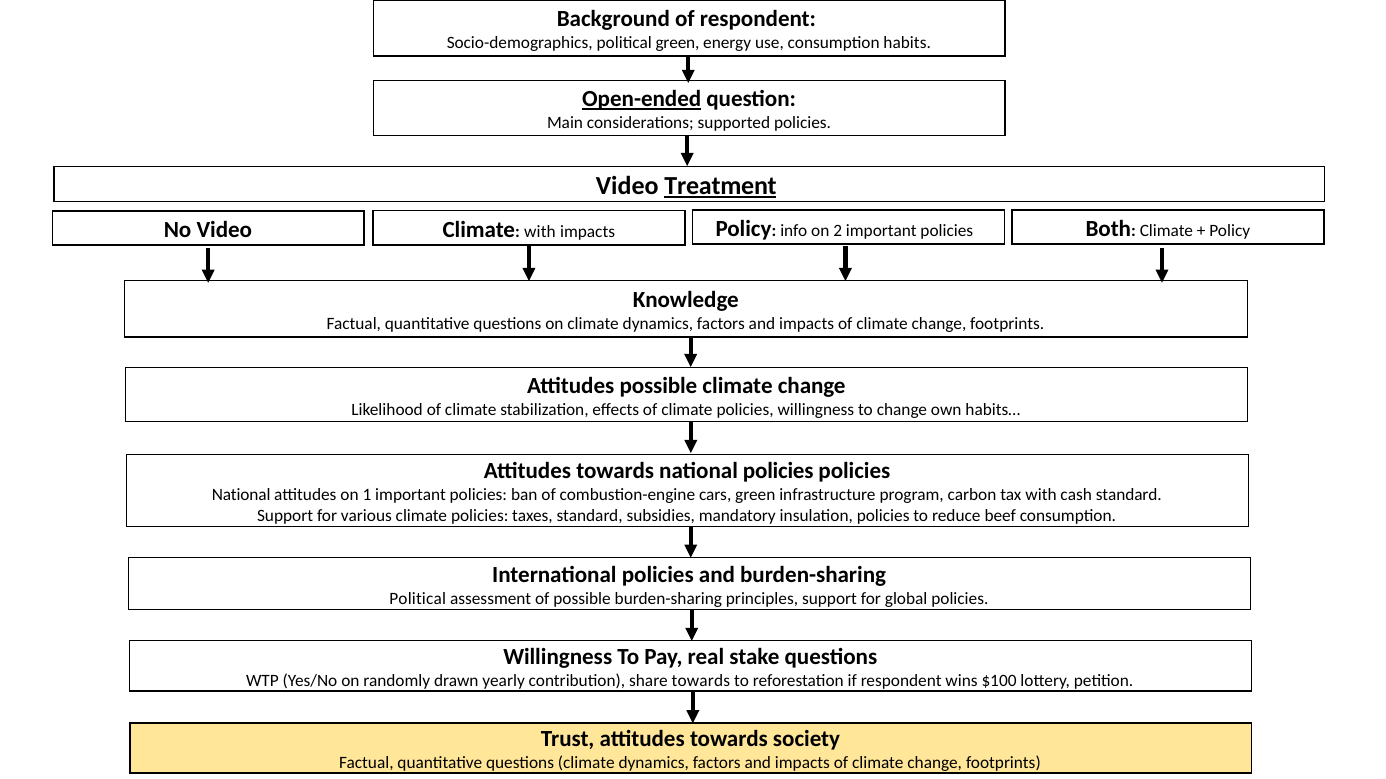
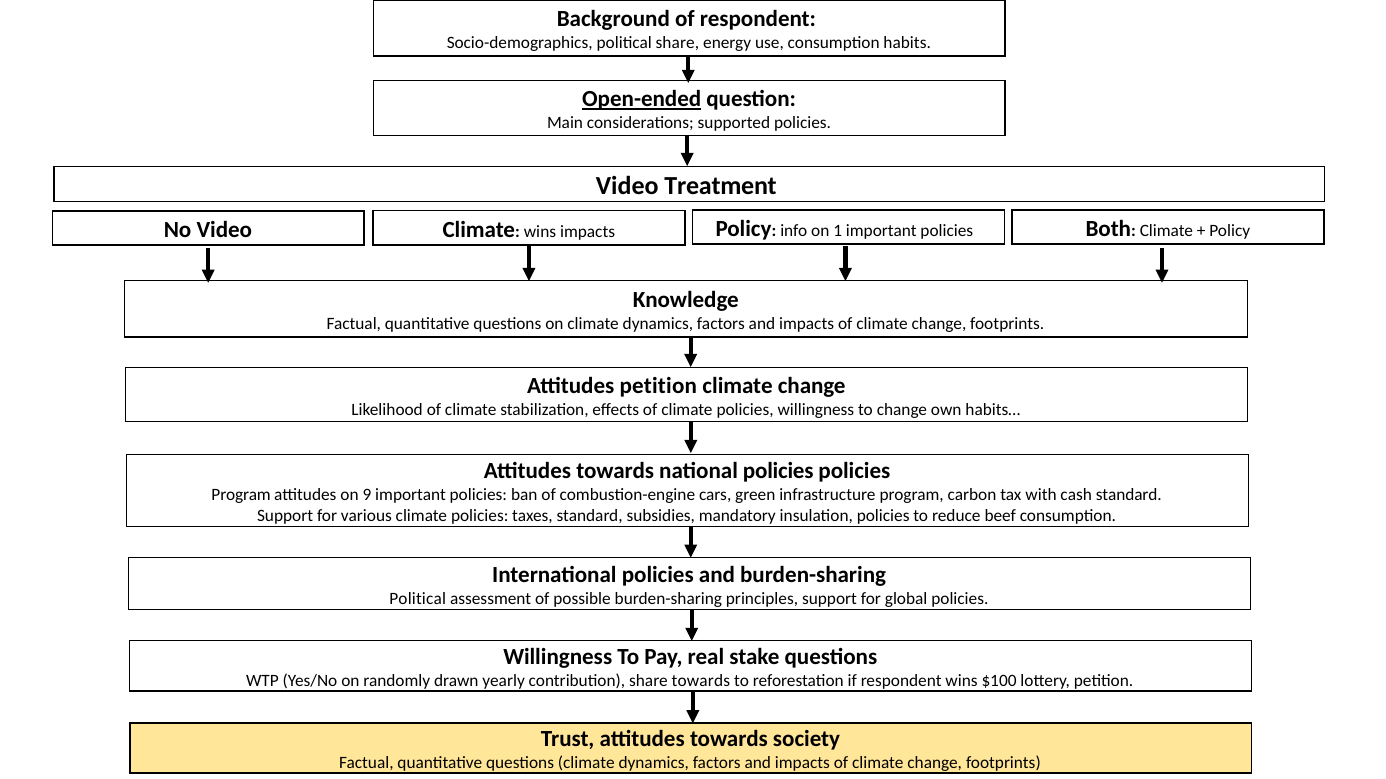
political green: green -> share
Treatment underline: present -> none
with at (540, 232): with -> wins
2: 2 -> 1
Attitudes possible: possible -> petition
National at (241, 495): National -> Program
1: 1 -> 9
